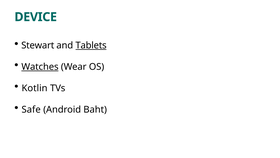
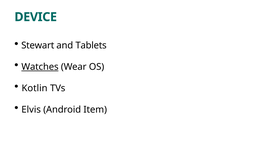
Tablets underline: present -> none
Safe: Safe -> Elvis
Baht: Baht -> Item
